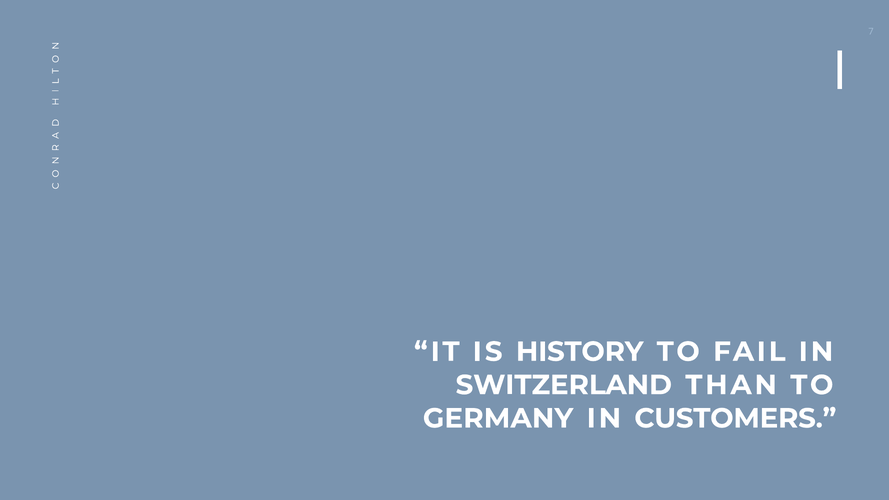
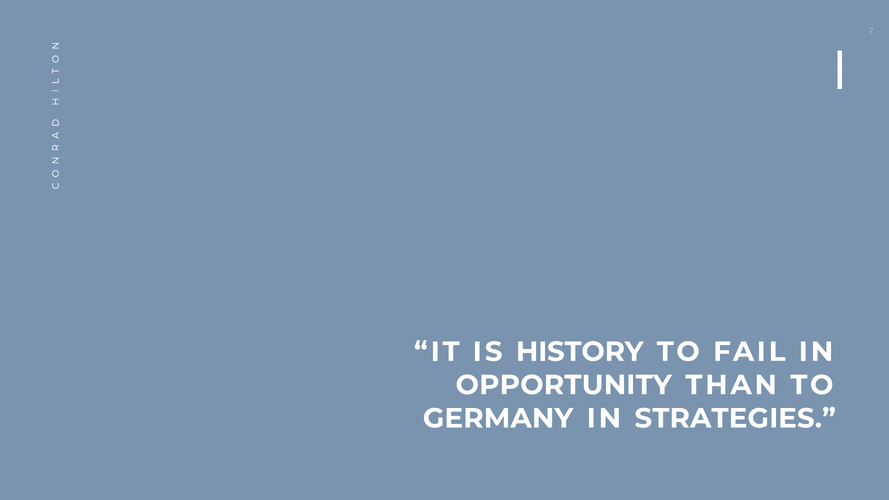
SWITZERLAND: SWITZERLAND -> OPPORTUNITY
CUSTOMERS: CUSTOMERS -> STRATEGIES
